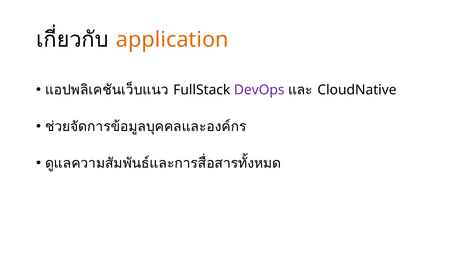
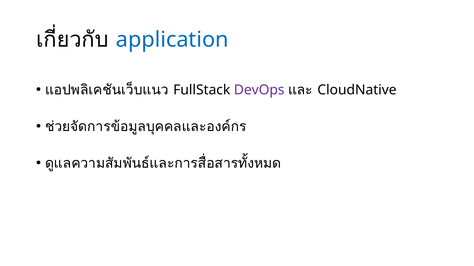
application colour: orange -> blue
